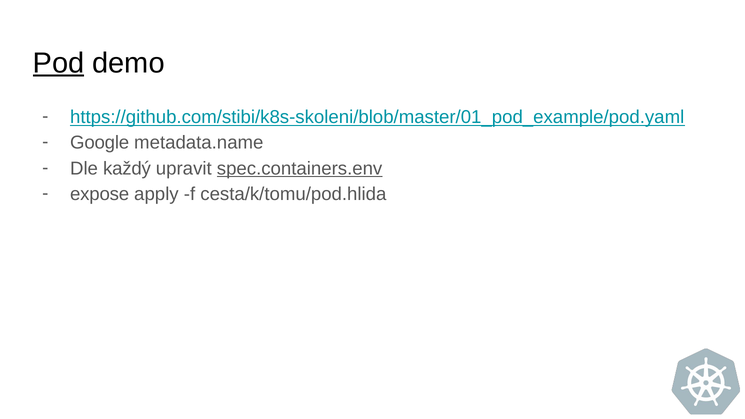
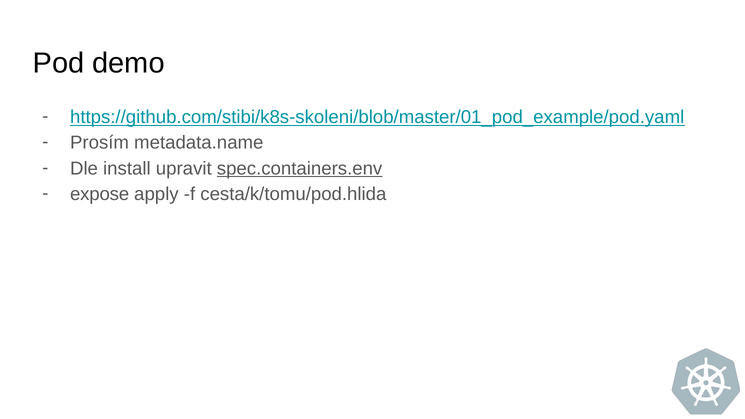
Pod underline: present -> none
Google: Google -> Prosím
každý: každý -> install
